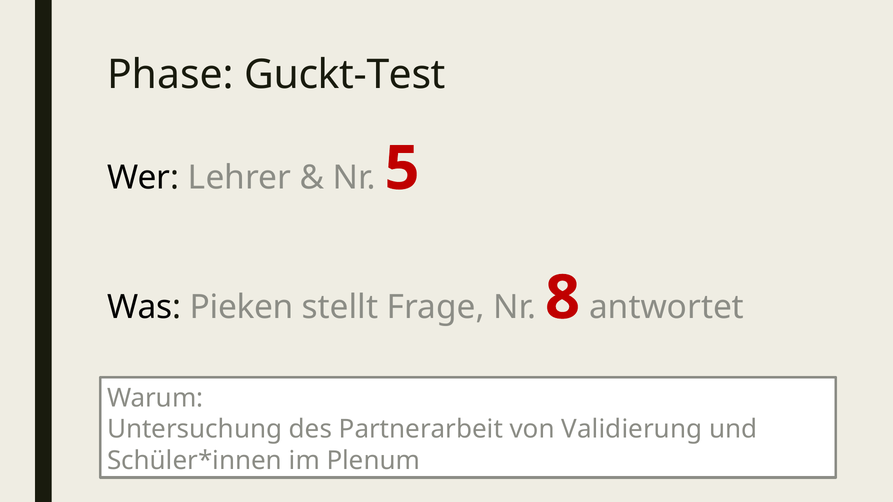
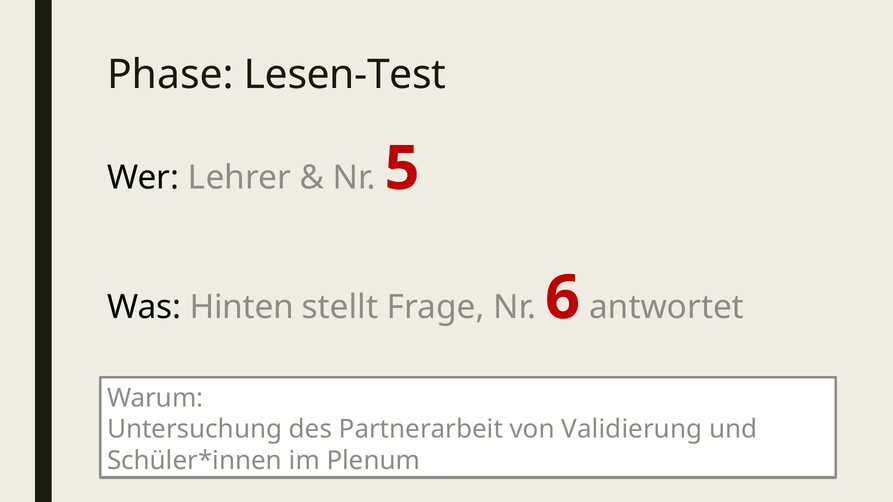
Guckt-Test: Guckt-Test -> Lesen-Test
Pieken: Pieken -> Hinten
8: 8 -> 6
